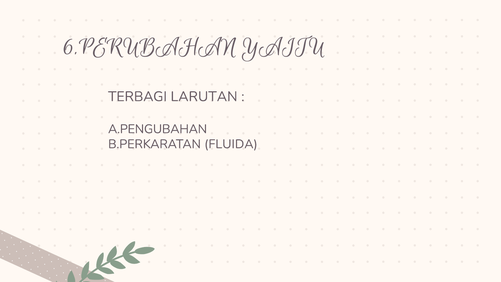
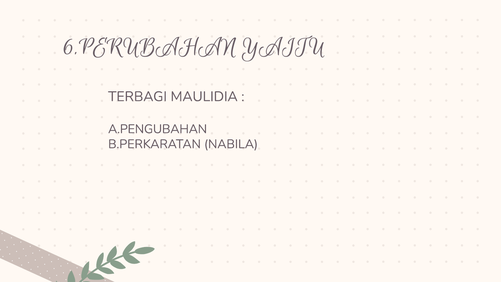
LARUTAN: LARUTAN -> MAULIDIA
FLUIDA: FLUIDA -> NABILA
